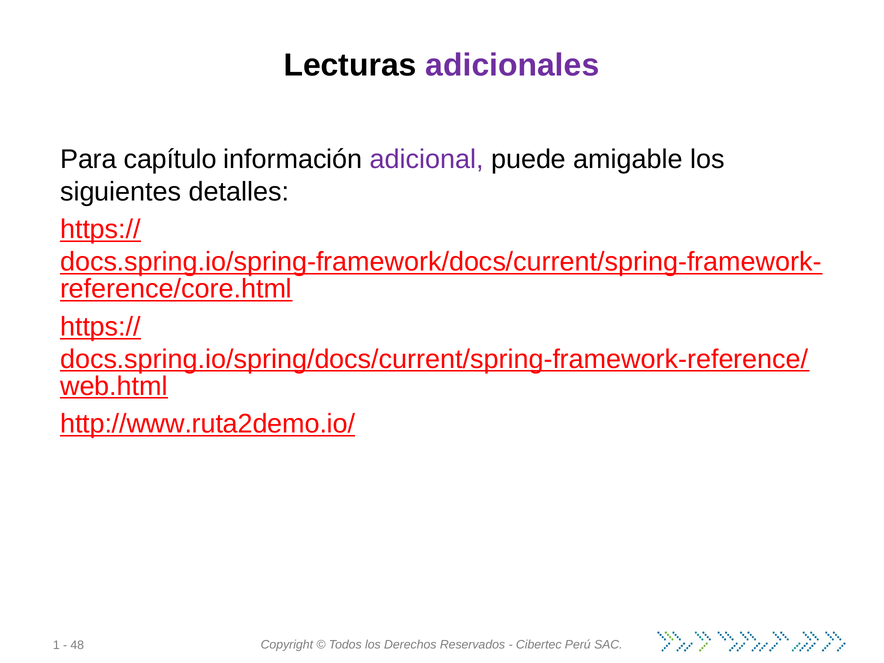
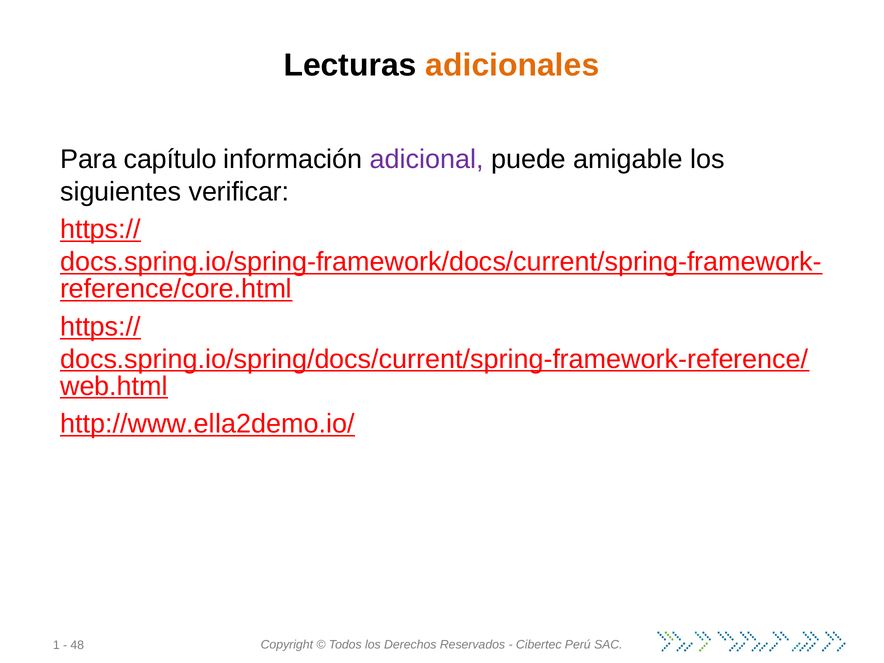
adicionales colour: purple -> orange
detalles: detalles -> verificar
http://www.ruta2demo.io/: http://www.ruta2demo.io/ -> http://www.ella2demo.io/
